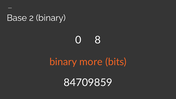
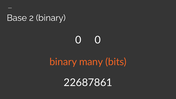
0 8: 8 -> 0
more: more -> many
84709859: 84709859 -> 22687861
